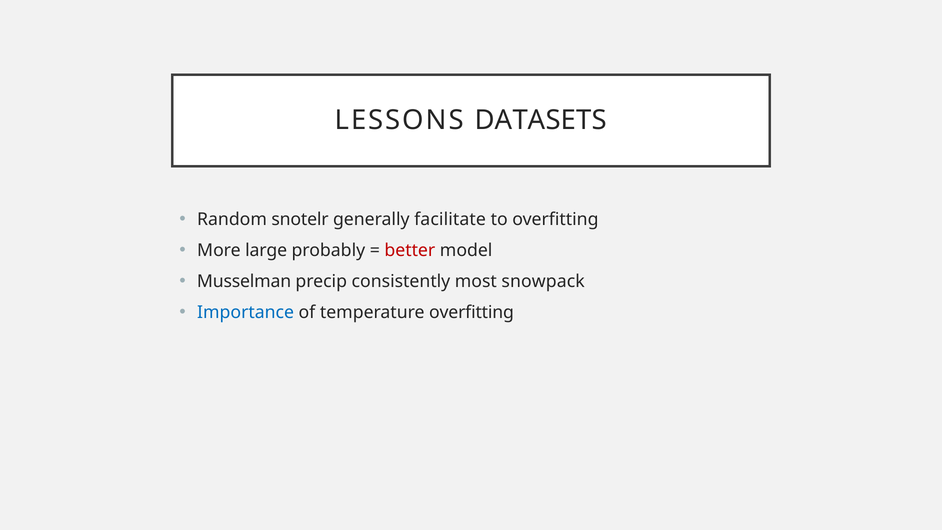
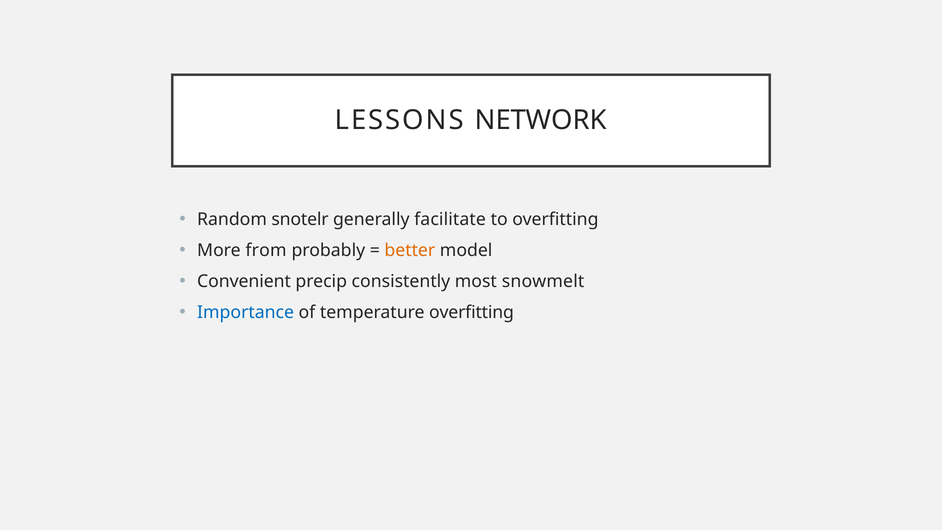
DATASETS: DATASETS -> NETWORK
large: large -> from
better colour: red -> orange
Musselman: Musselman -> Convenient
snowpack: snowpack -> snowmelt
